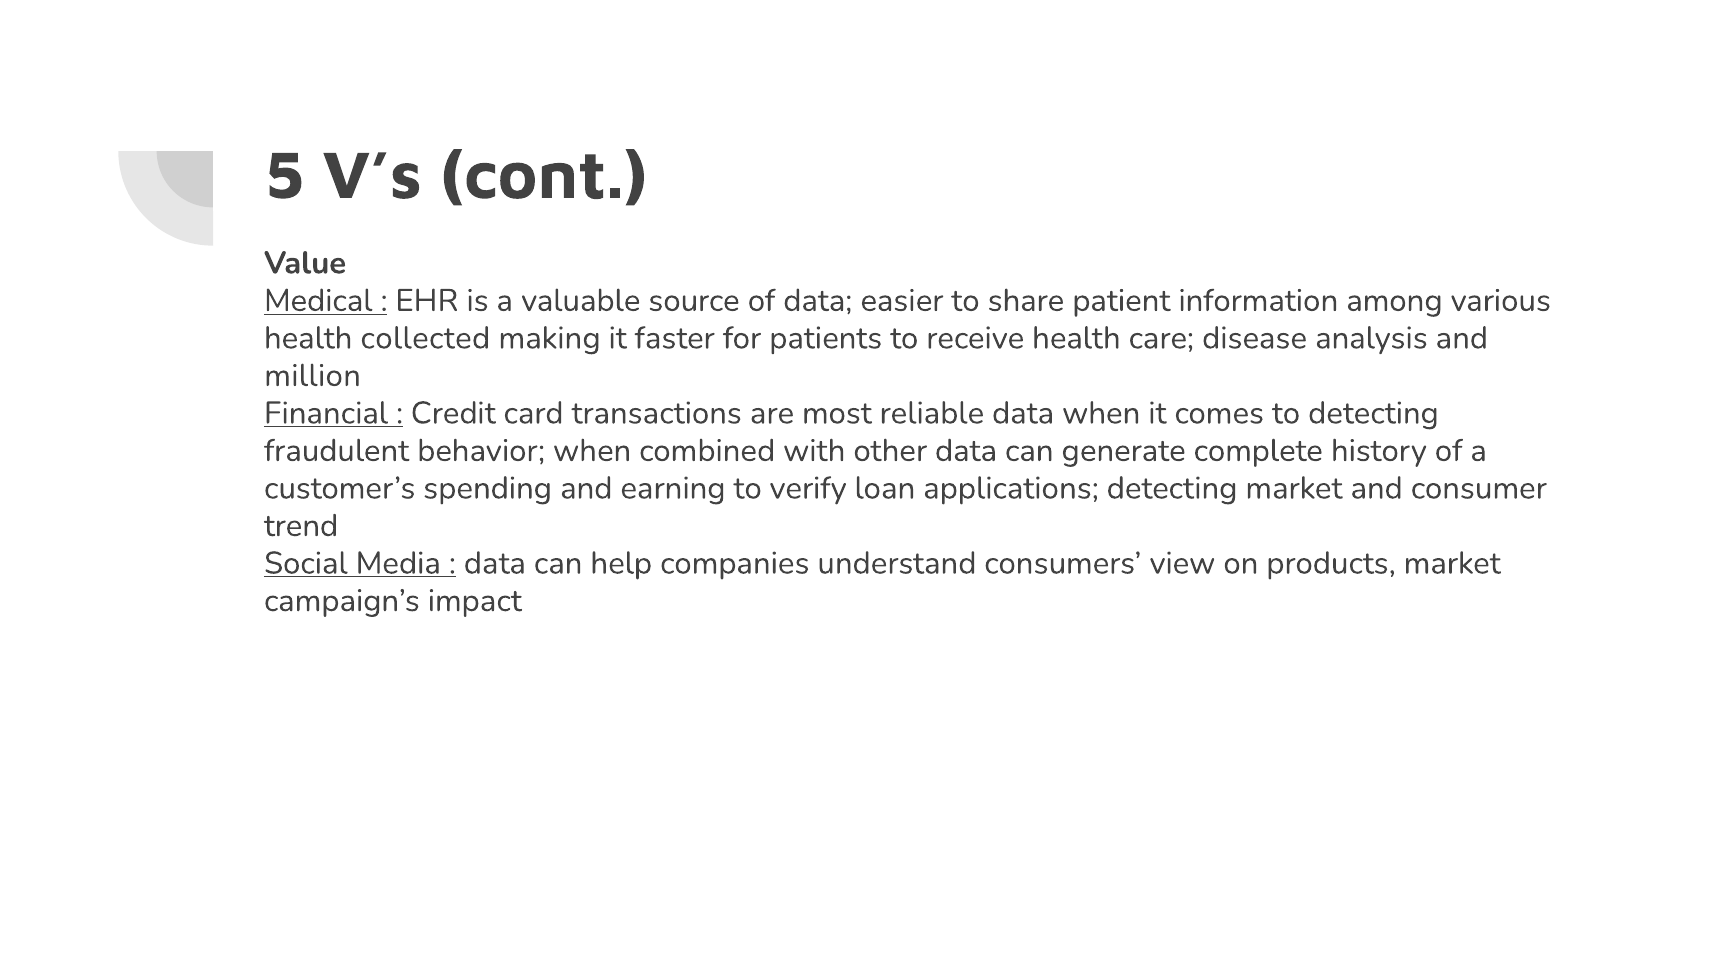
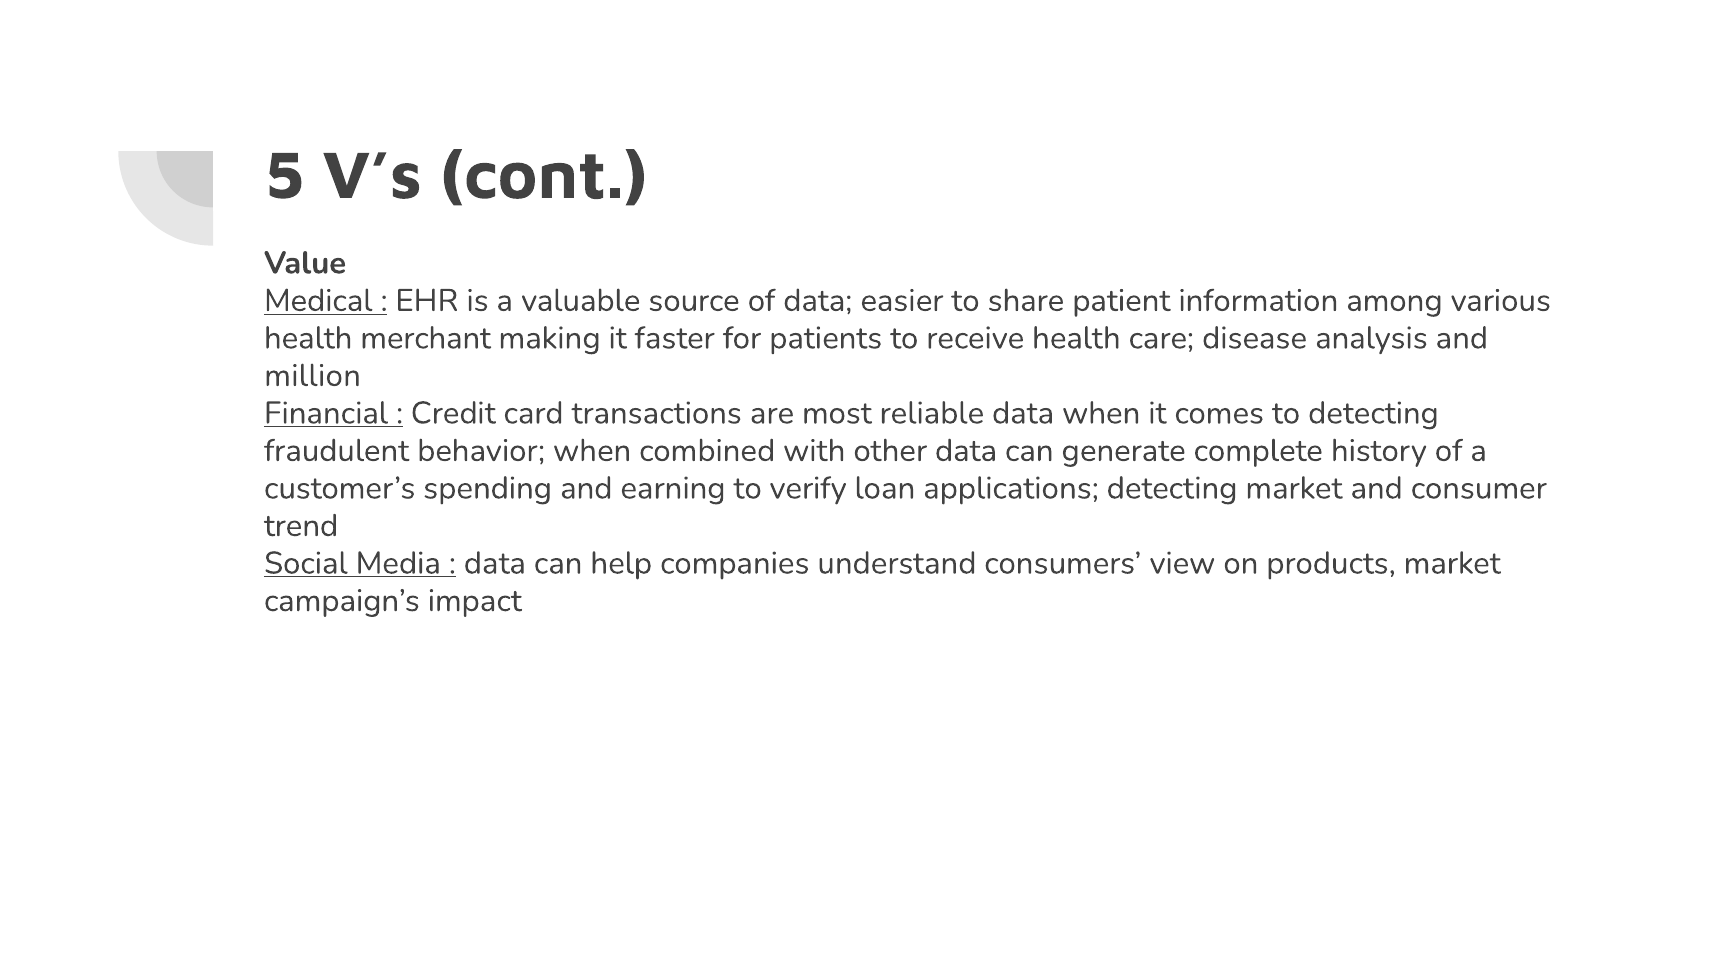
collected: collected -> merchant
